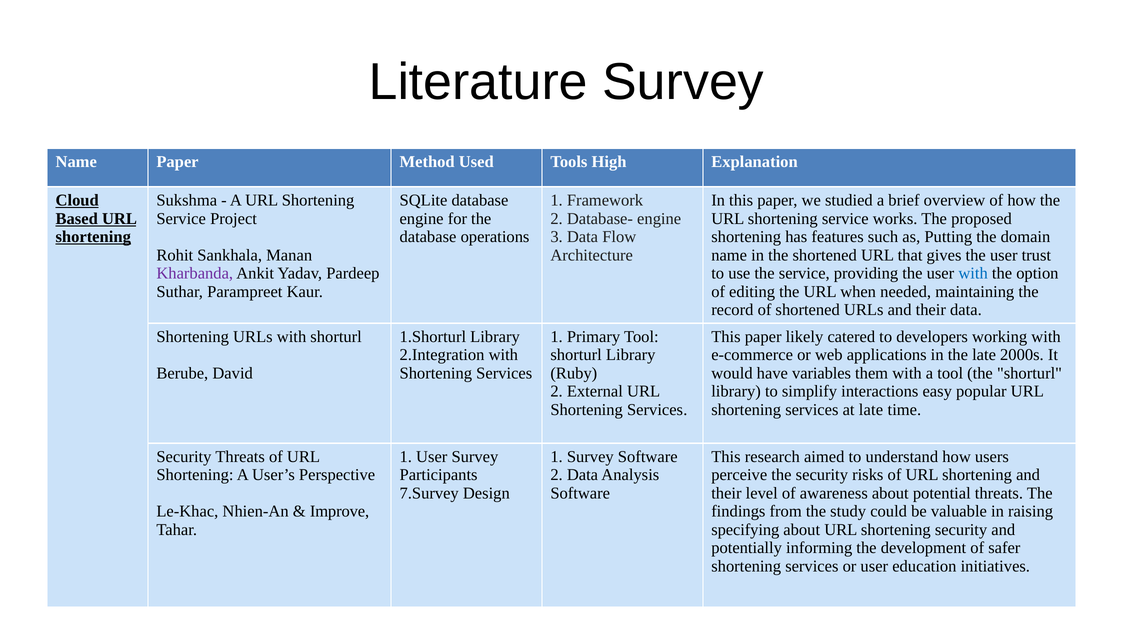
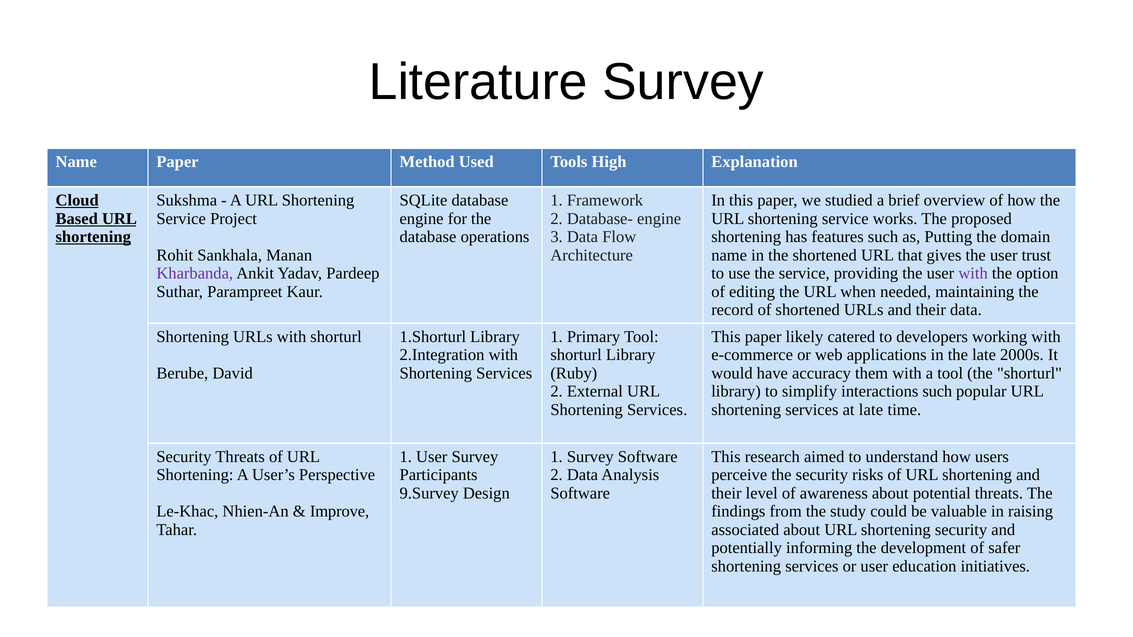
with at (973, 274) colour: blue -> purple
variables: variables -> accuracy
interactions easy: easy -> such
7.Survey: 7.Survey -> 9.Survey
specifying: specifying -> associated
